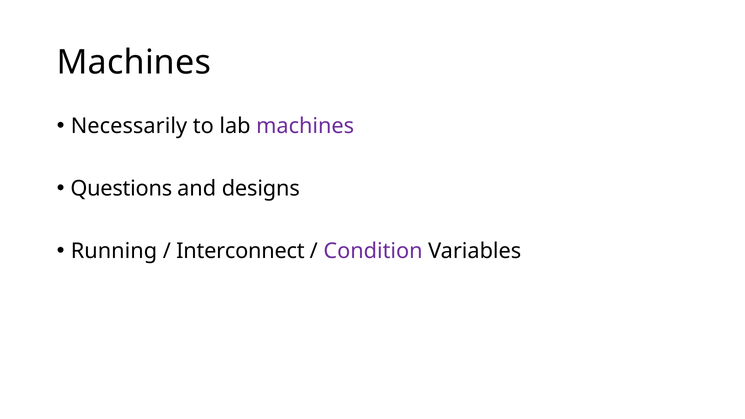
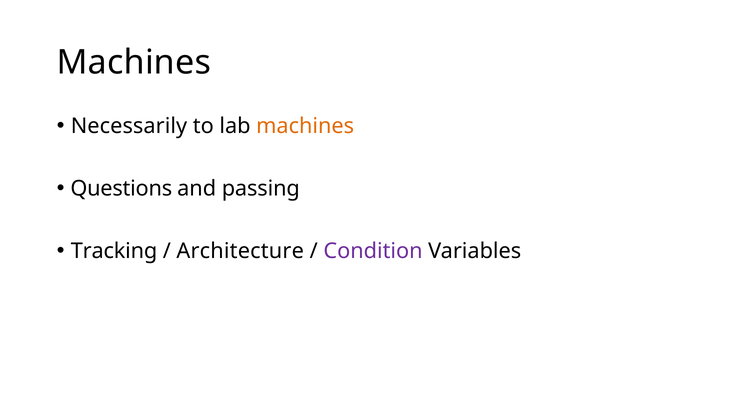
machines at (305, 126) colour: purple -> orange
designs: designs -> passing
Running: Running -> Tracking
Interconnect: Interconnect -> Architecture
